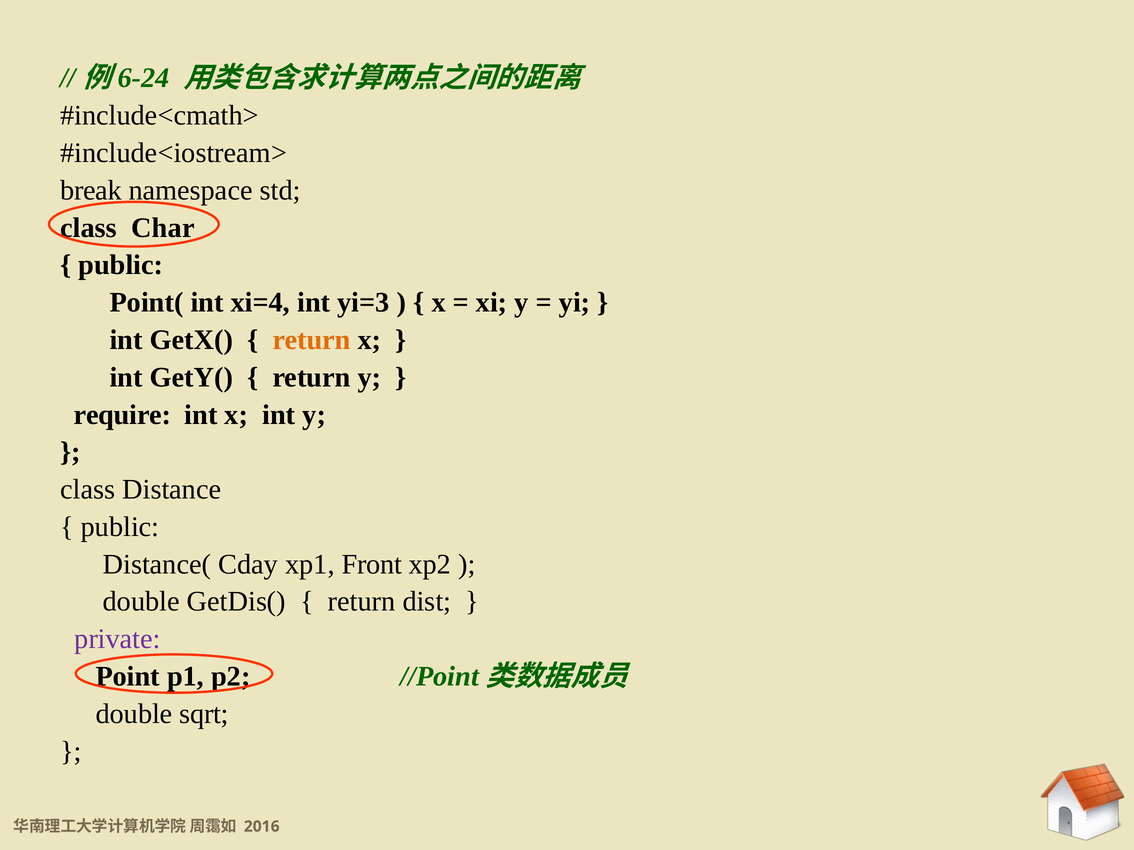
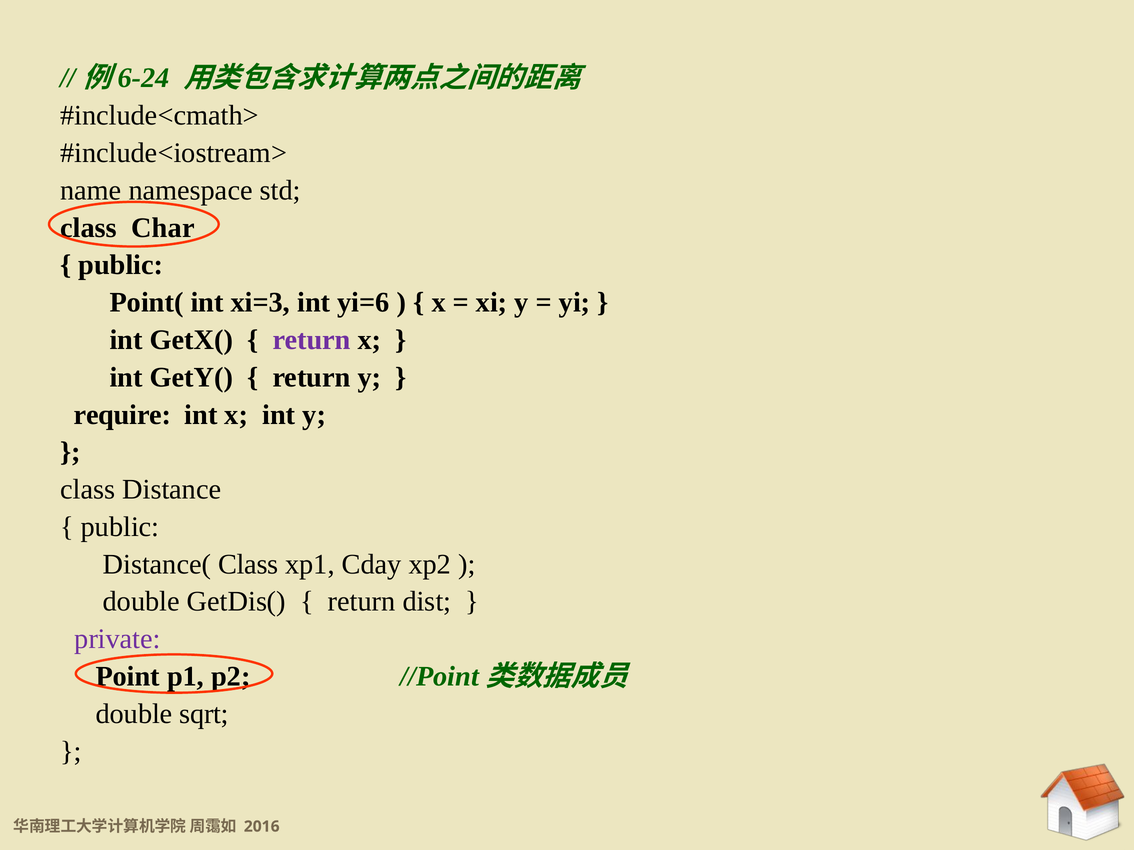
break: break -> name
xi=4: xi=4 -> xi=3
yi=3: yi=3 -> yi=6
return at (312, 340) colour: orange -> purple
Distance( Cday: Cday -> Class
Front: Front -> Cday
